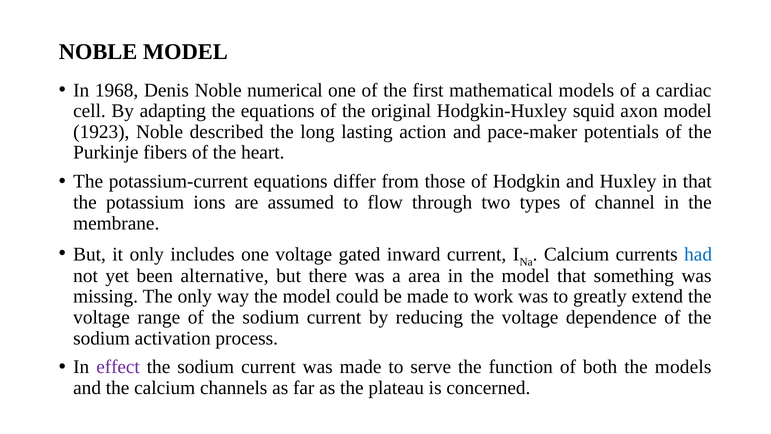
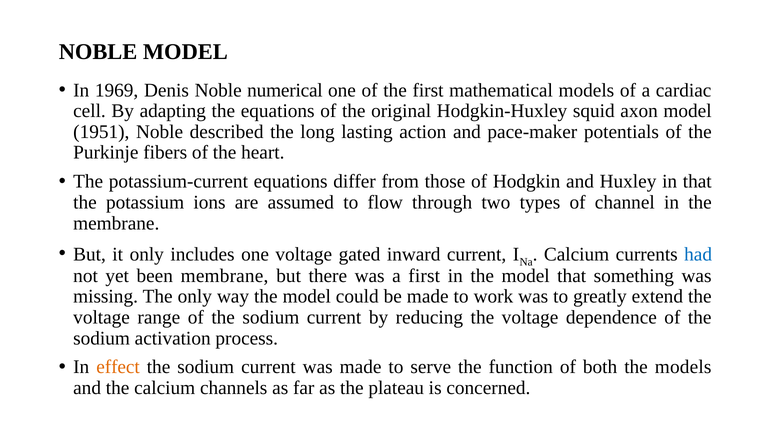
1968: 1968 -> 1969
1923: 1923 -> 1951
been alternative: alternative -> membrane
a area: area -> first
effect colour: purple -> orange
